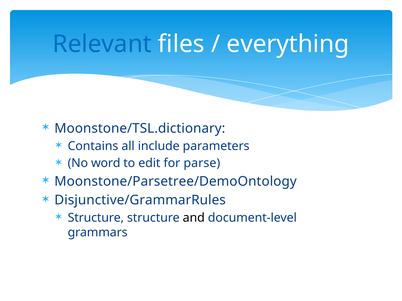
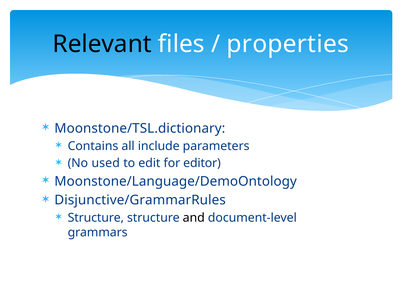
Relevant colour: blue -> black
everything: everything -> properties
word: word -> used
parse: parse -> editor
Moonstone/Parsetree/DemoOntology: Moonstone/Parsetree/DemoOntology -> Moonstone/Language/DemoOntology
